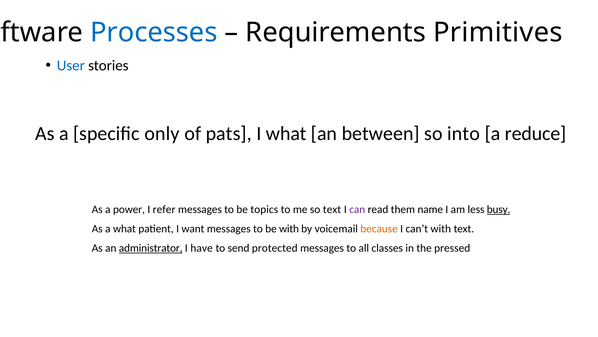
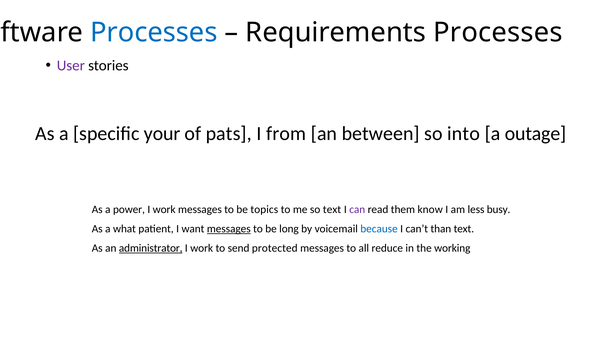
Requirements Primitives: Primitives -> Processes
User colour: blue -> purple
only: only -> your
I what: what -> from
reduce: reduce -> outage
refer at (164, 209): refer -> work
name: name -> know
busy underline: present -> none
messages at (229, 228) underline: none -> present
be with: with -> long
because colour: orange -> blue
can’t with: with -> than
have at (202, 248): have -> work
classes: classes -> reduce
pressed: pressed -> working
